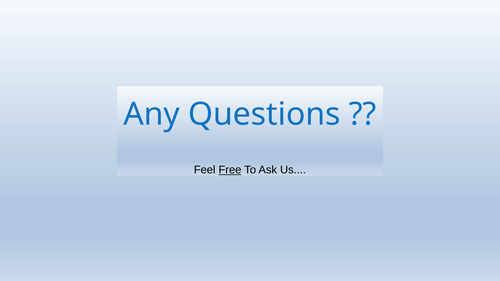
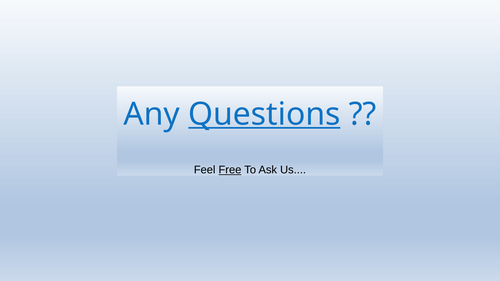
Questions underline: none -> present
